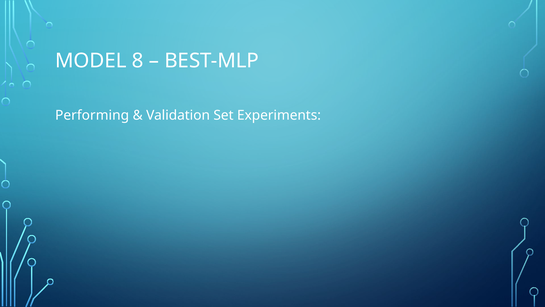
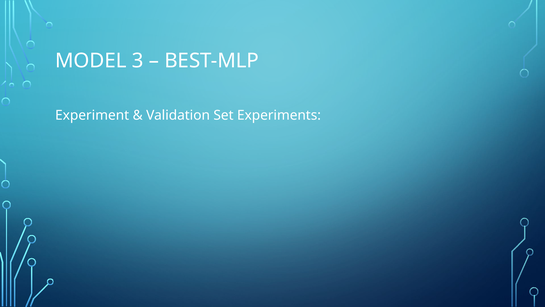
8: 8 -> 3
Performing: Performing -> Experiment
